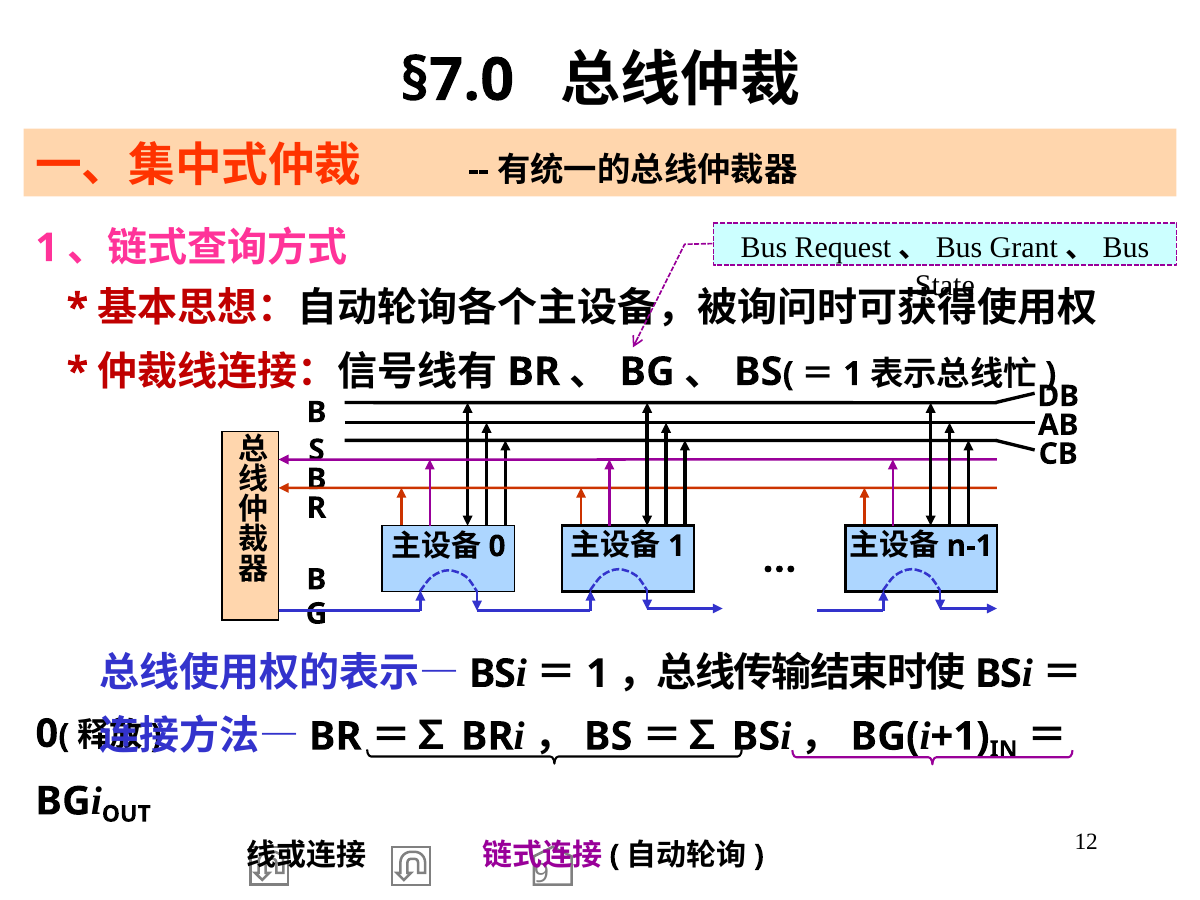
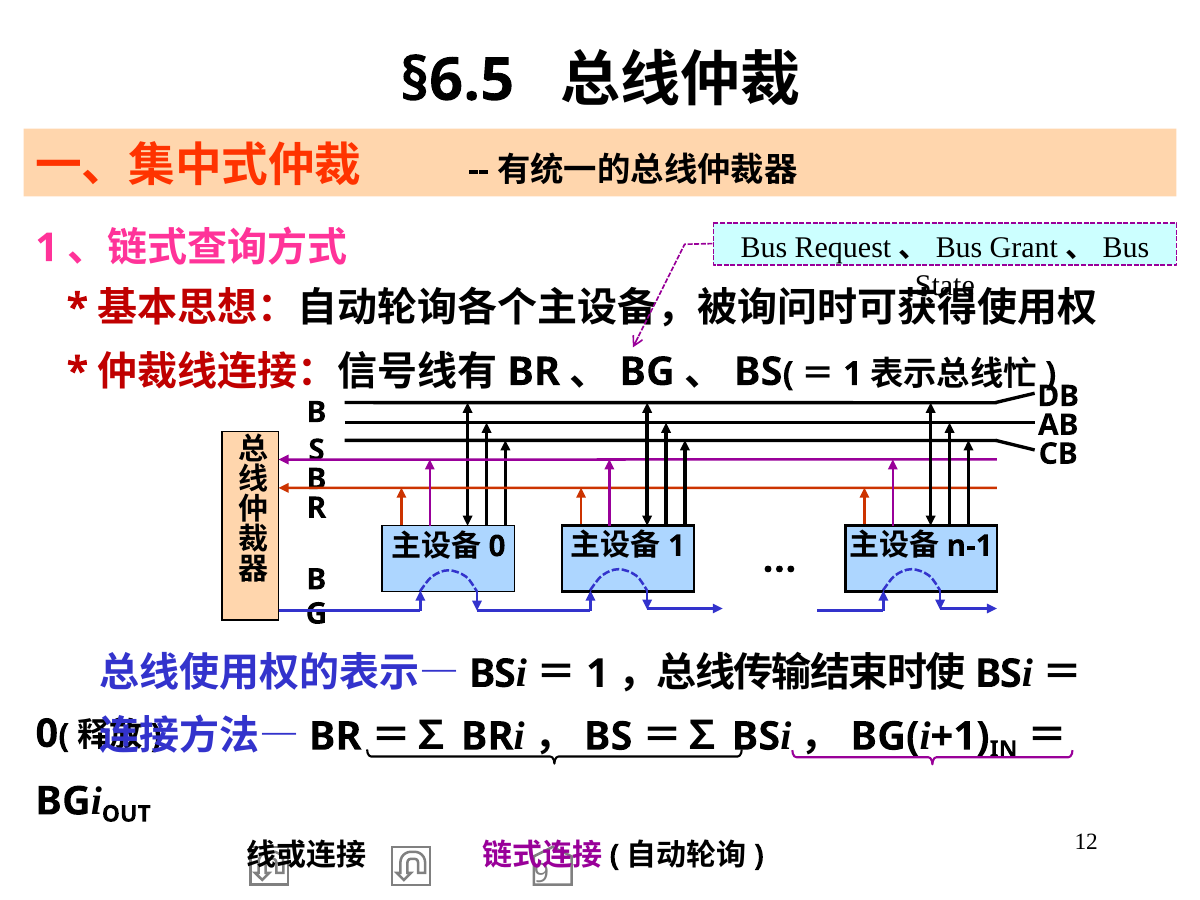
§7.0: §7.0 -> §6.5
